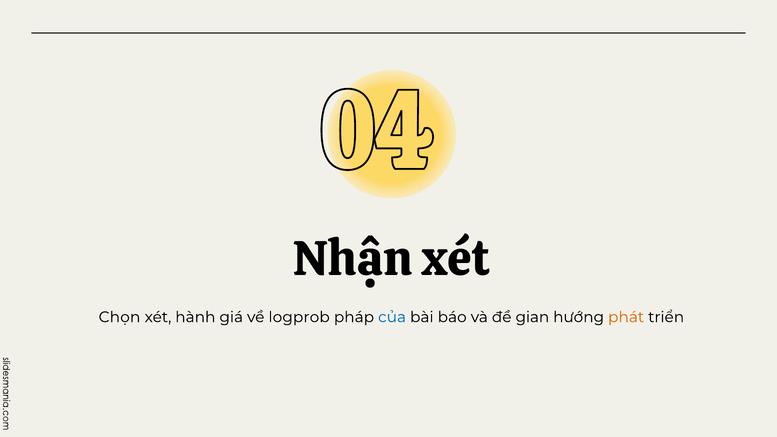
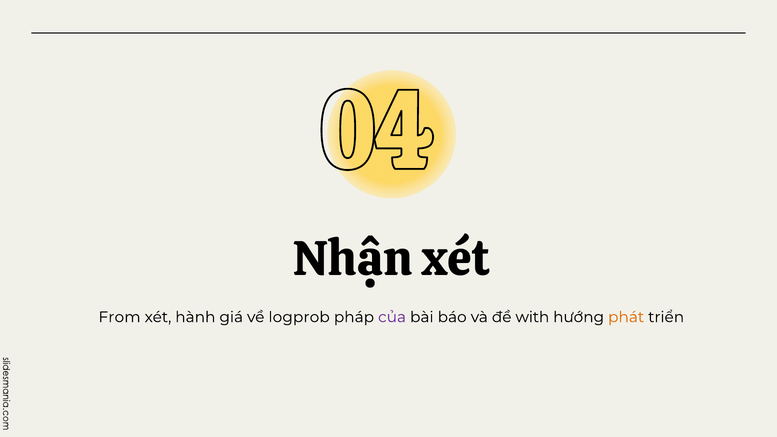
Chọn: Chọn -> From
của colour: blue -> purple
gian: gian -> with
